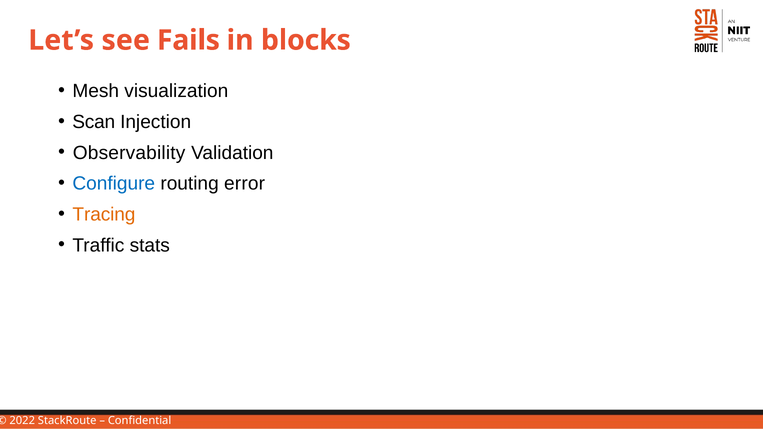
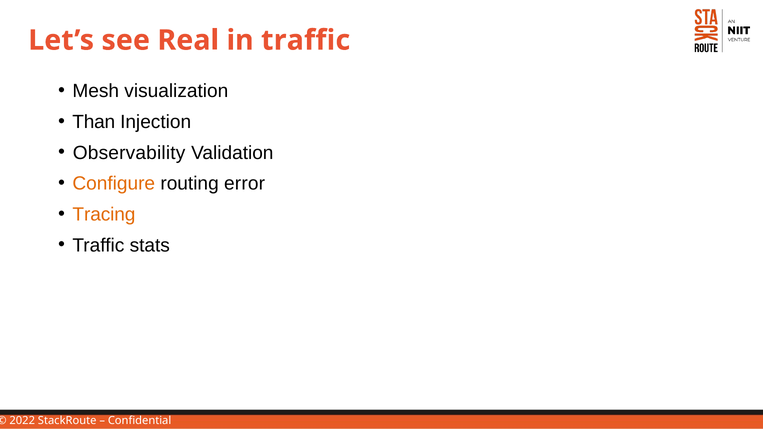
Fails: Fails -> Real
in blocks: blocks -> traffic
Scan: Scan -> Than
Configure colour: blue -> orange
